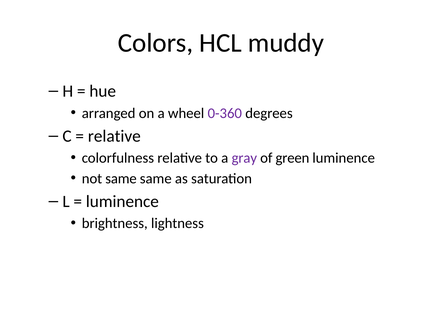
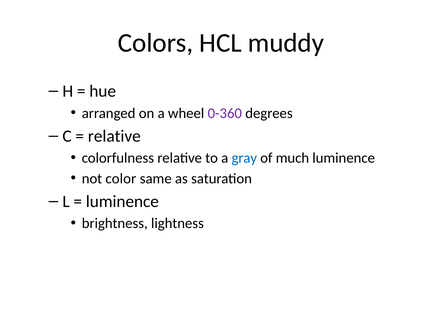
gray colour: purple -> blue
green: green -> much
not same: same -> color
